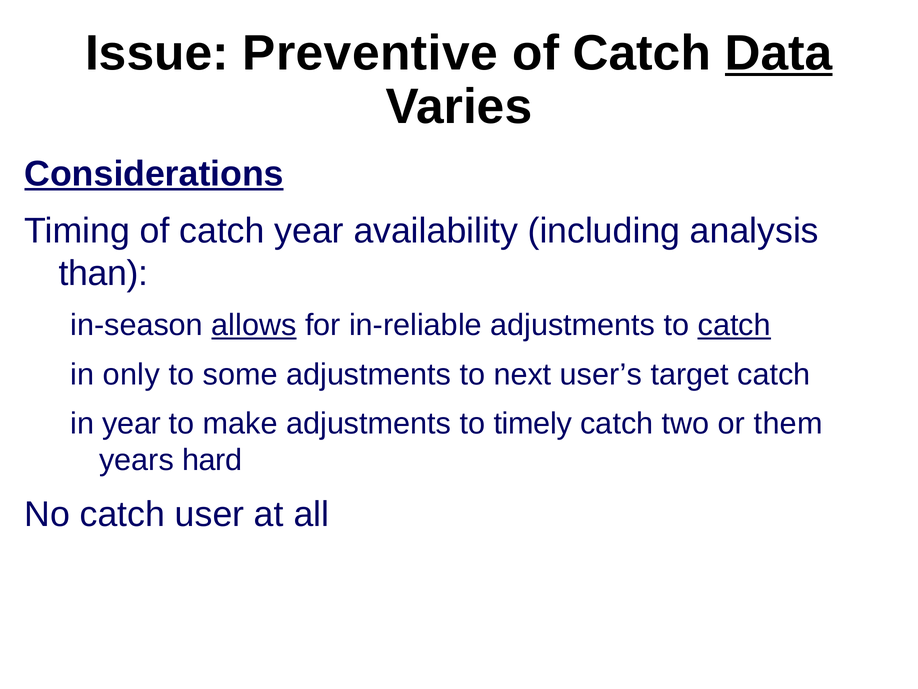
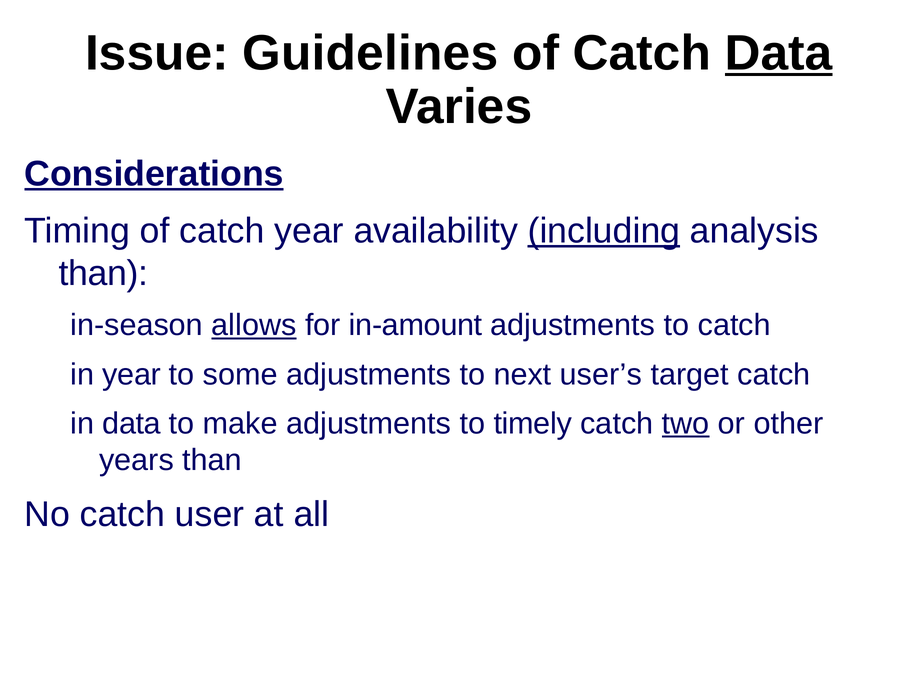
Preventive: Preventive -> Guidelines
including underline: none -> present
in-reliable: in-reliable -> in-amount
catch at (734, 325) underline: present -> none
in only: only -> year
in year: year -> data
two underline: none -> present
them: them -> other
years hard: hard -> than
